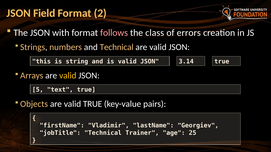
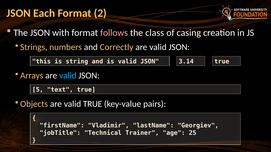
Field: Field -> Each
errors: errors -> casing
and Technical: Technical -> Correctly
valid at (68, 76) colour: yellow -> light blue
